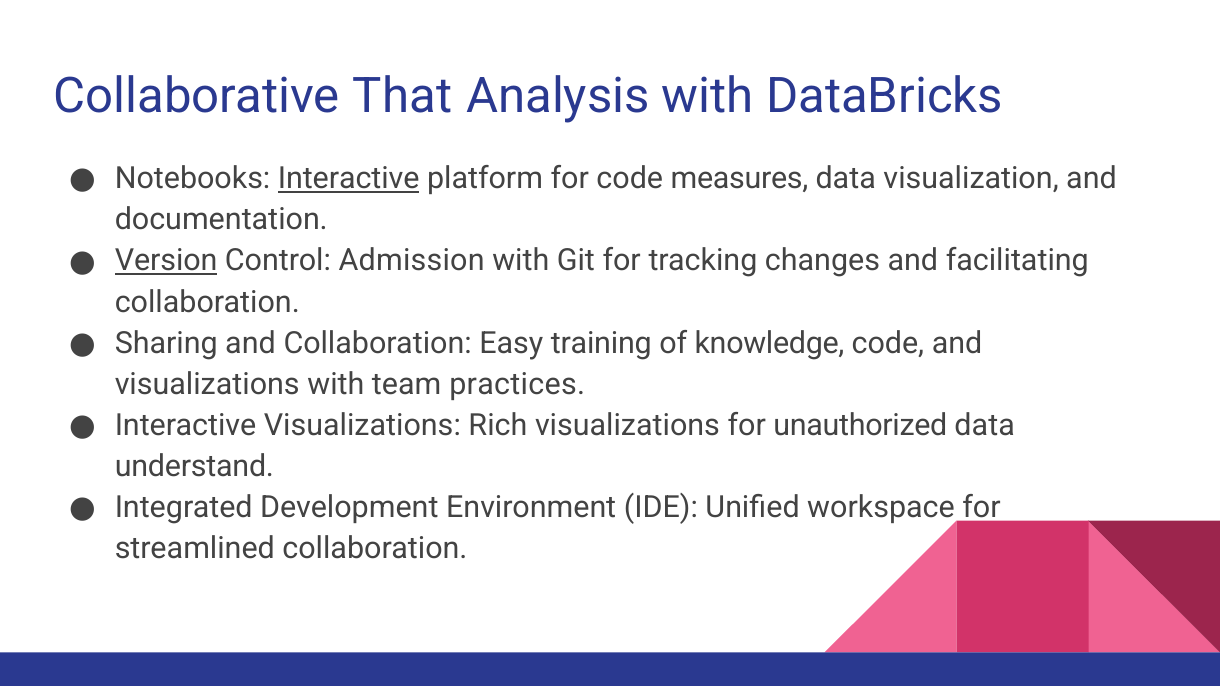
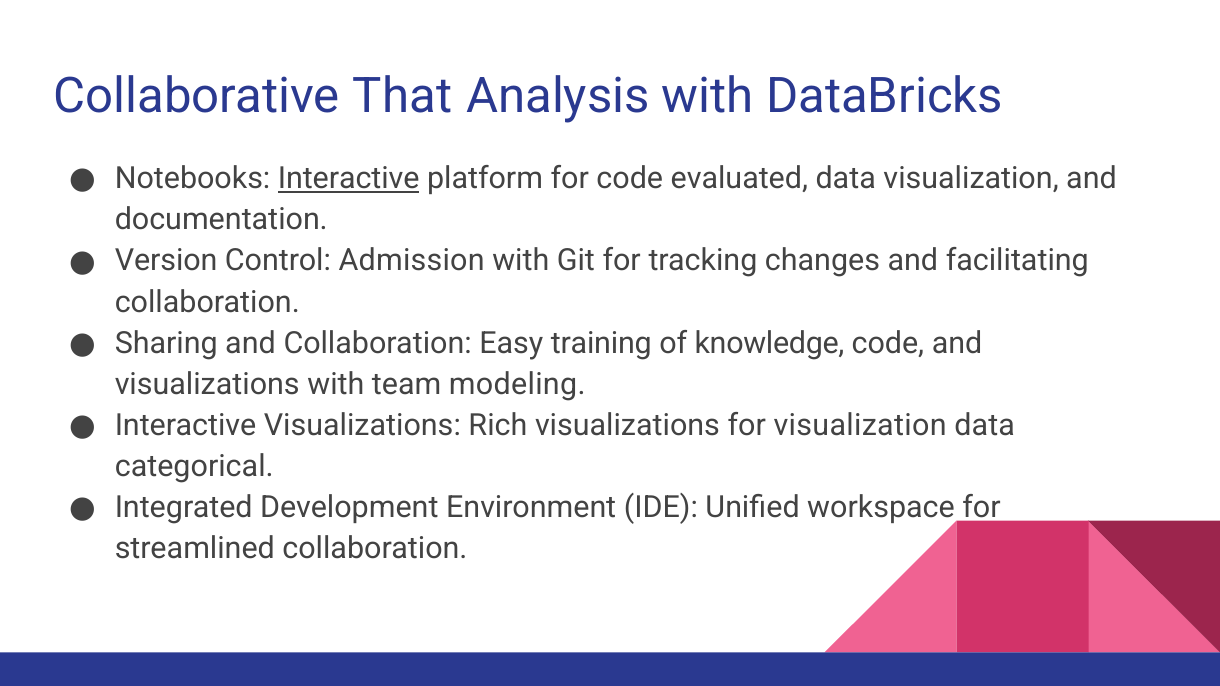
measures: measures -> evaluated
Version underline: present -> none
practices: practices -> modeling
for unauthorized: unauthorized -> visualization
understand: understand -> categorical
